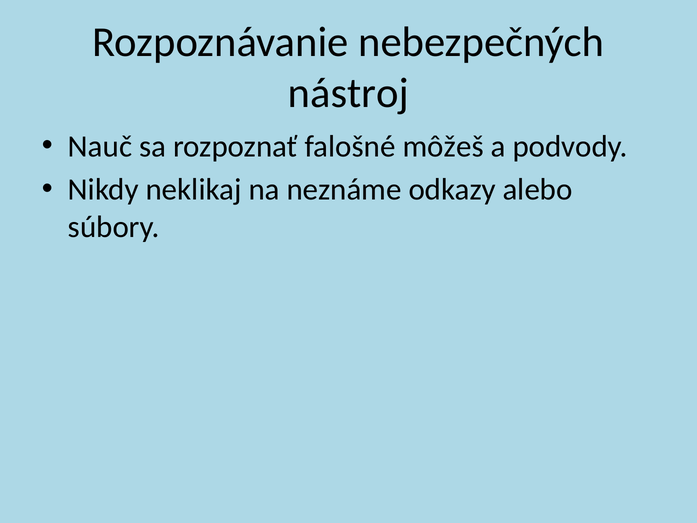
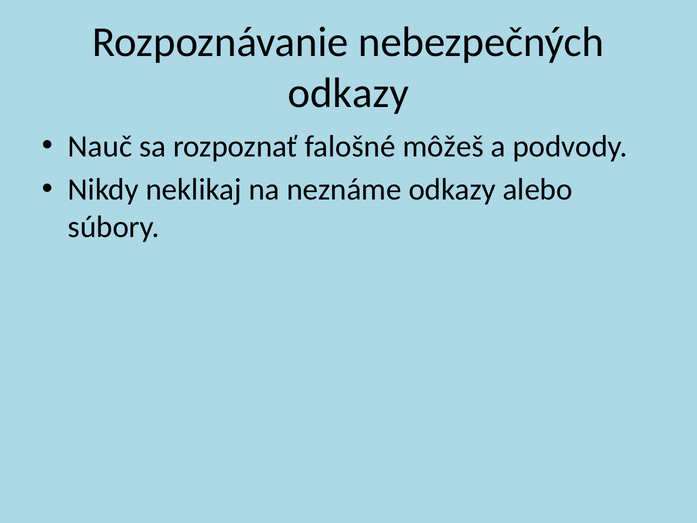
nástroj at (348, 93): nástroj -> odkazy
